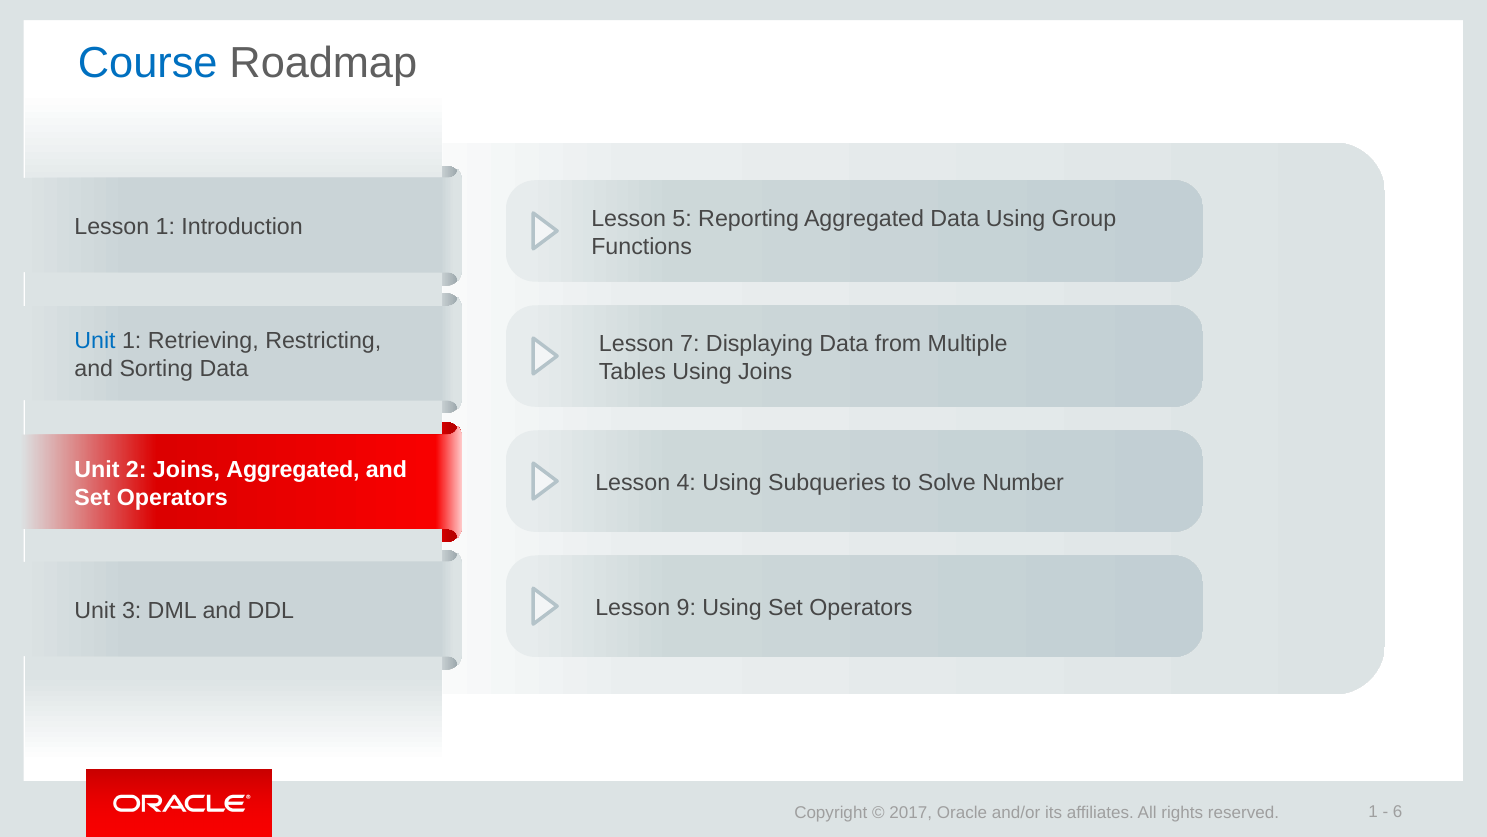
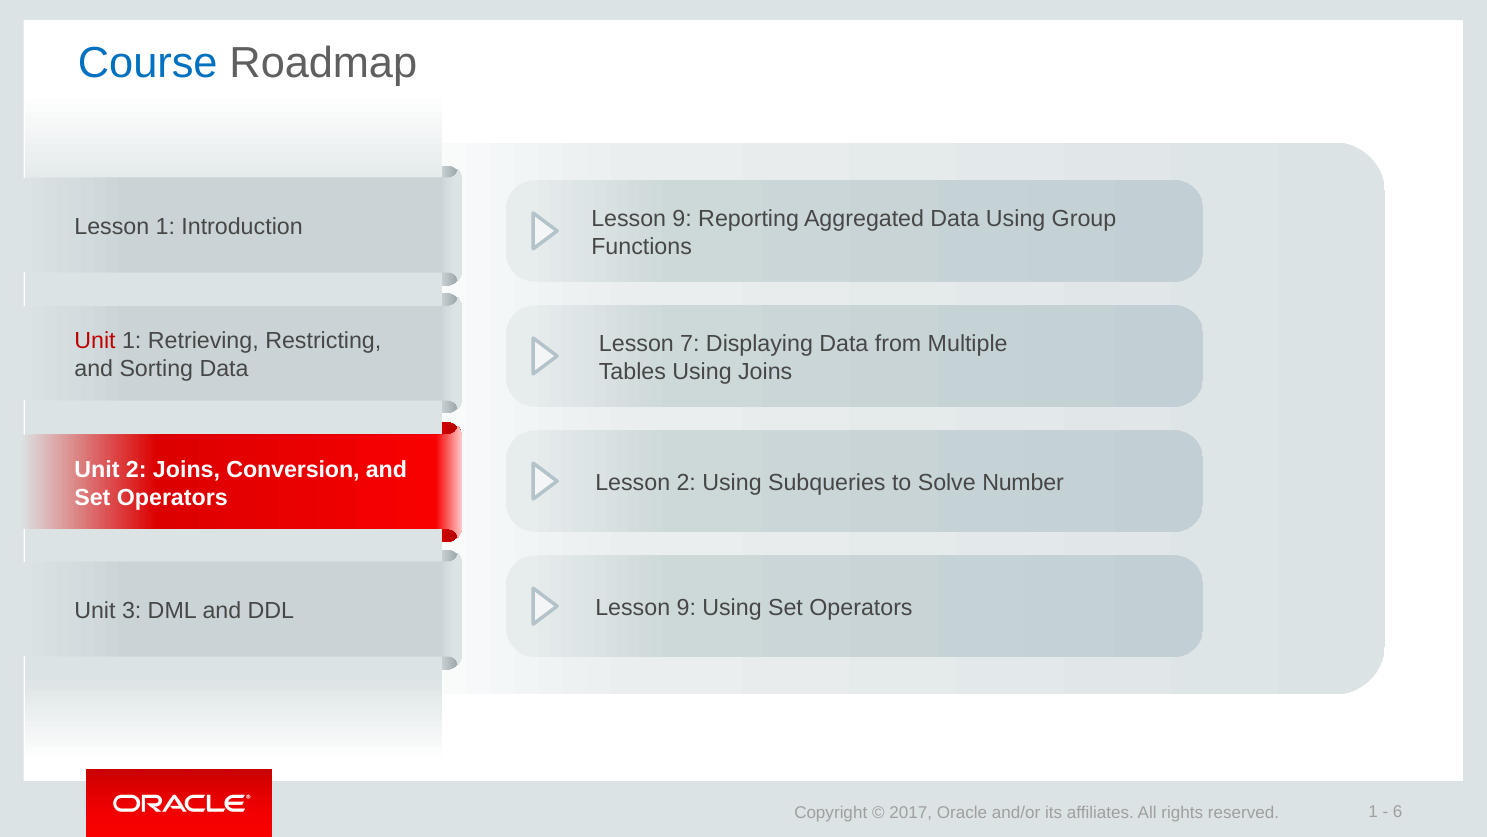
5 at (682, 219): 5 -> 9
Unit at (95, 341) colour: blue -> red
Joins Aggregated: Aggregated -> Conversion
Lesson 4: 4 -> 2
